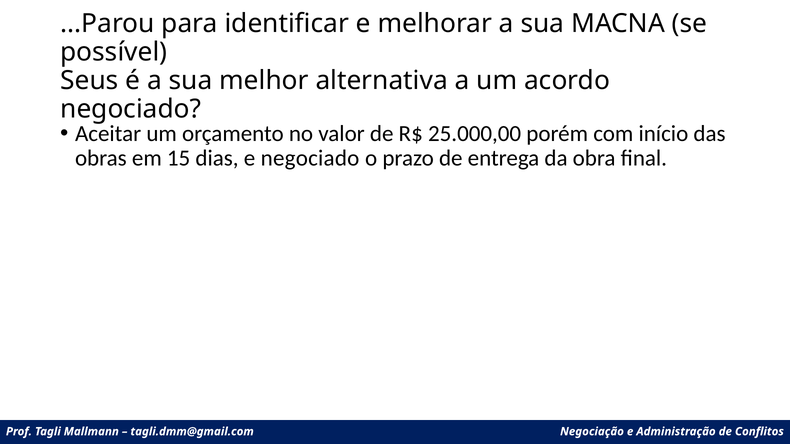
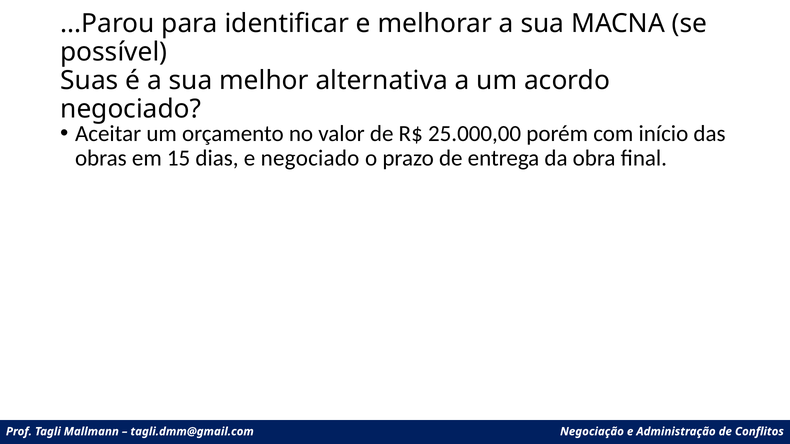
Seus: Seus -> Suas
